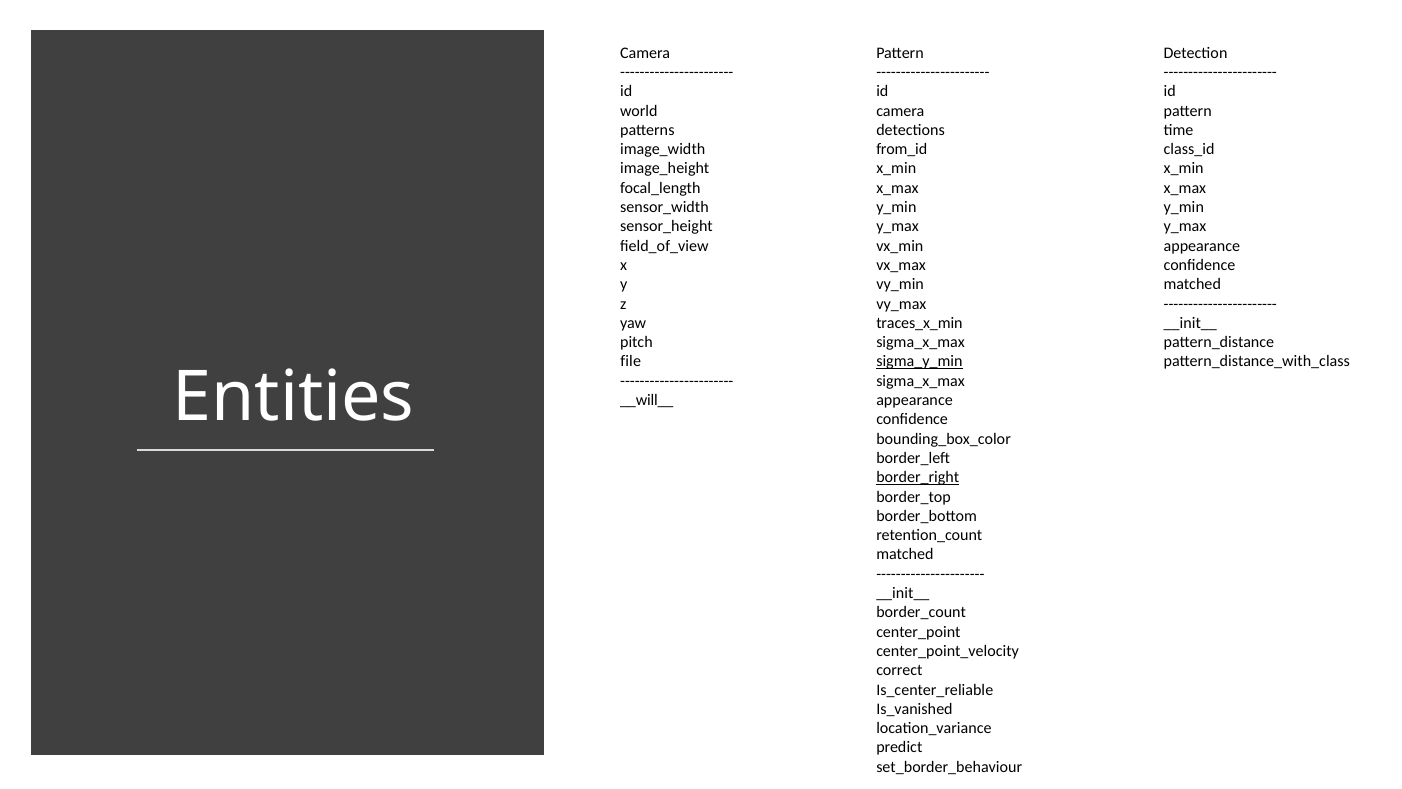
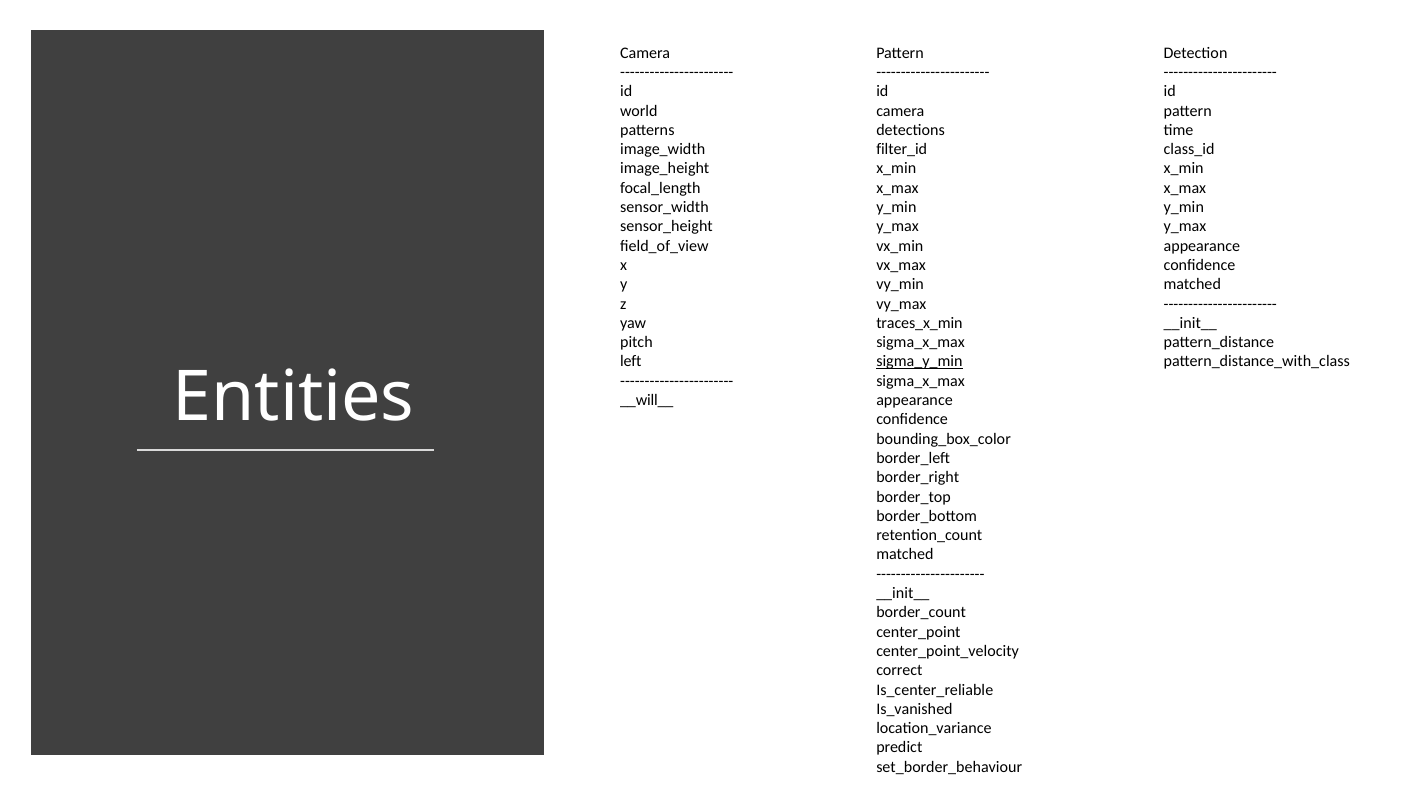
from_id: from_id -> filter_id
file: file -> left
border_right underline: present -> none
